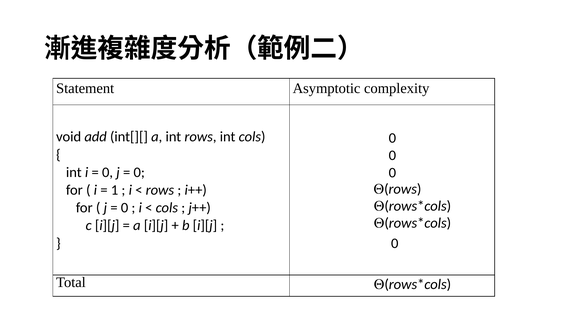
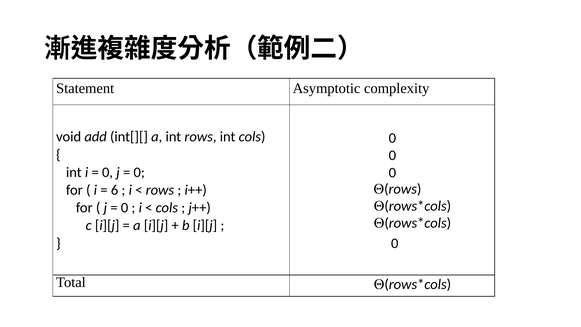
1: 1 -> 6
